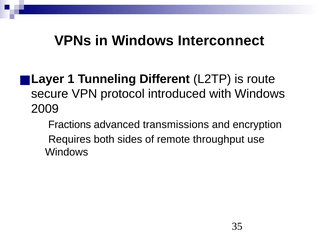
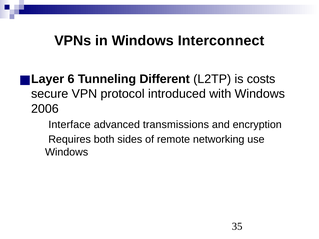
1: 1 -> 6
route: route -> costs
2009: 2009 -> 2006
Fractions: Fractions -> Interface
throughput: throughput -> networking
